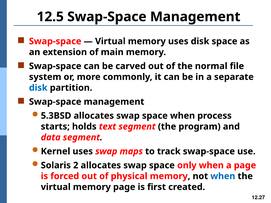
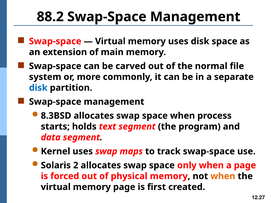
12.5: 12.5 -> 88.2
5.3BSD: 5.3BSD -> 8.3BSD
when at (223, 176) colour: blue -> orange
